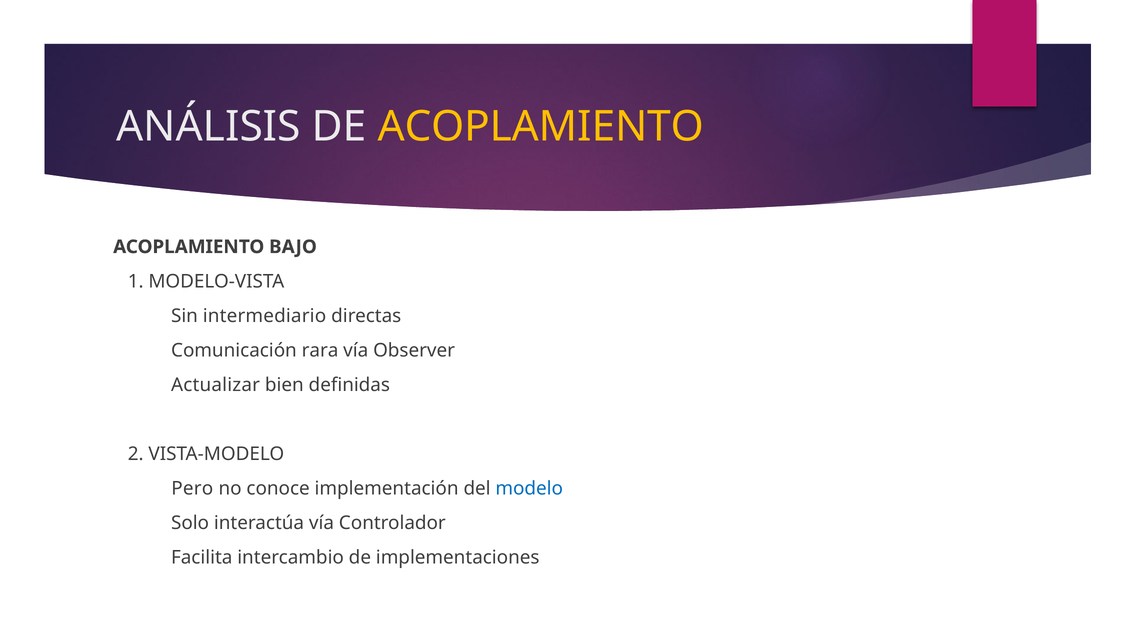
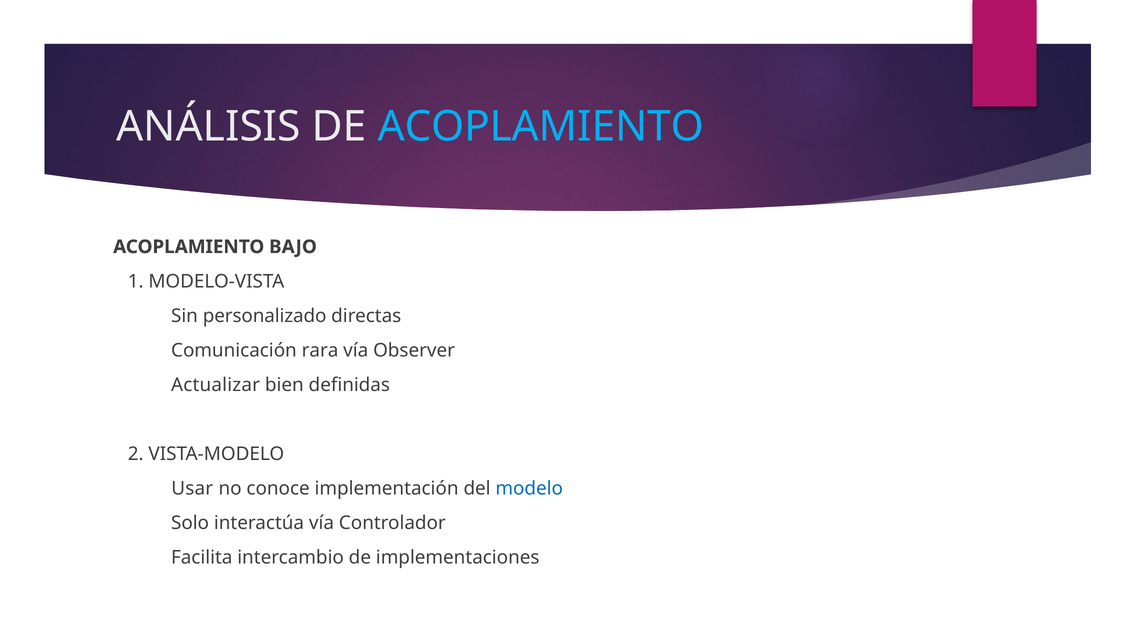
ACOPLAMIENTO at (541, 127) colour: yellow -> light blue
intermediario: intermediario -> personalizado
Pero: Pero -> Usar
